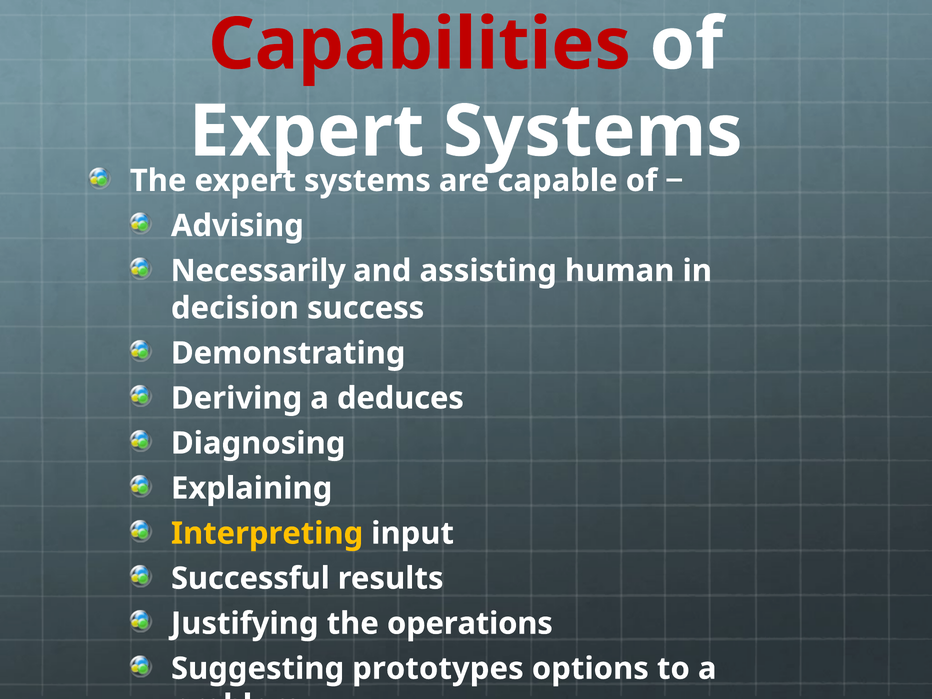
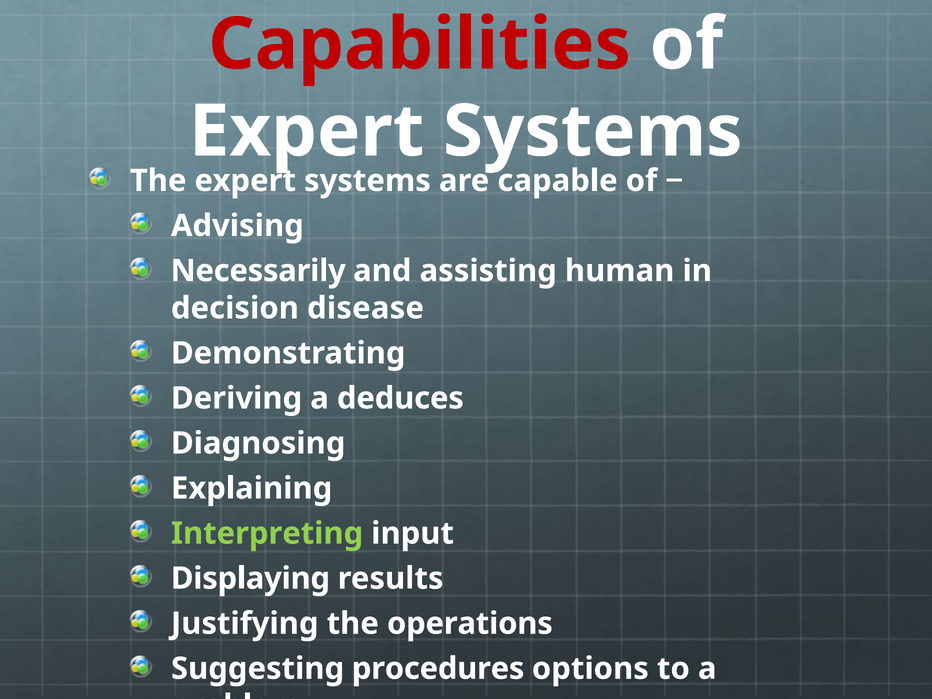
success: success -> disease
Interpreting colour: yellow -> light green
Successful: Successful -> Displaying
prototypes: prototypes -> procedures
